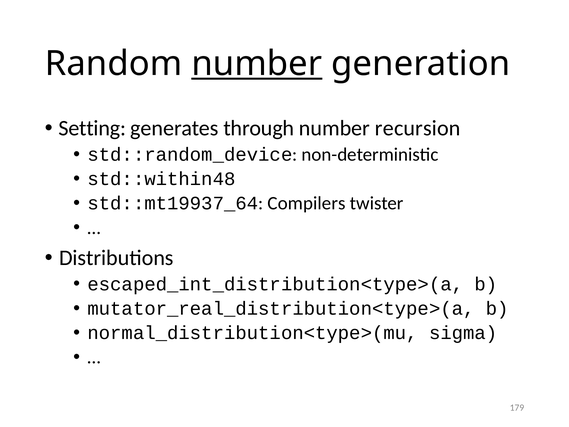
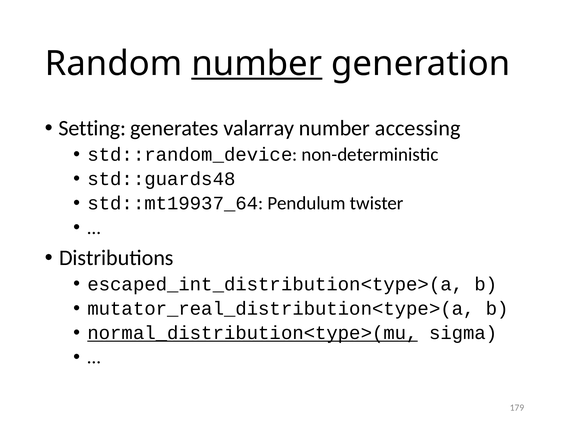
through: through -> valarray
recursion: recursion -> accessing
std::within48: std::within48 -> std::guards48
Compilers: Compilers -> Pendulum
normal_distribution<type>(mu underline: none -> present
